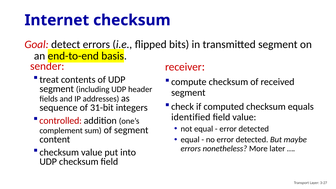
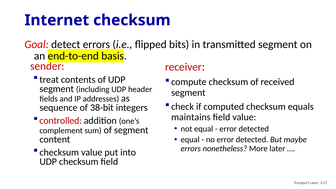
31-bit: 31-bit -> 38-bit
identified: identified -> maintains
